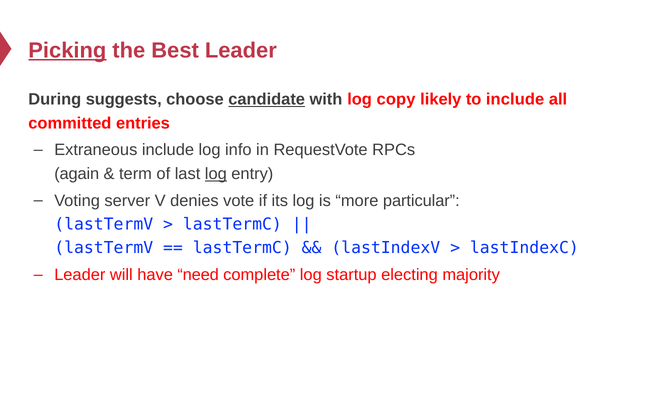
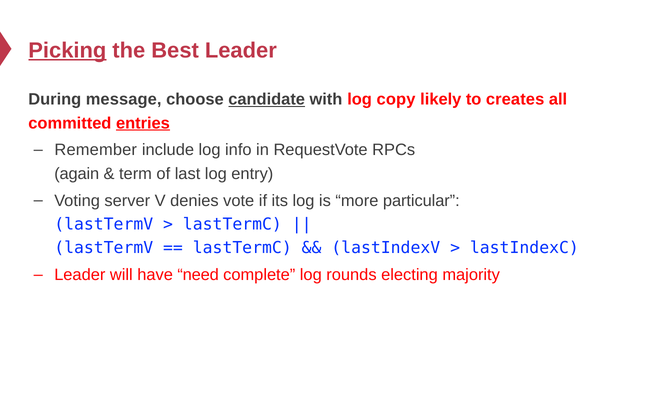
suggests: suggests -> message
to include: include -> creates
entries underline: none -> present
Extraneous: Extraneous -> Remember
log at (216, 174) underline: present -> none
startup: startup -> rounds
